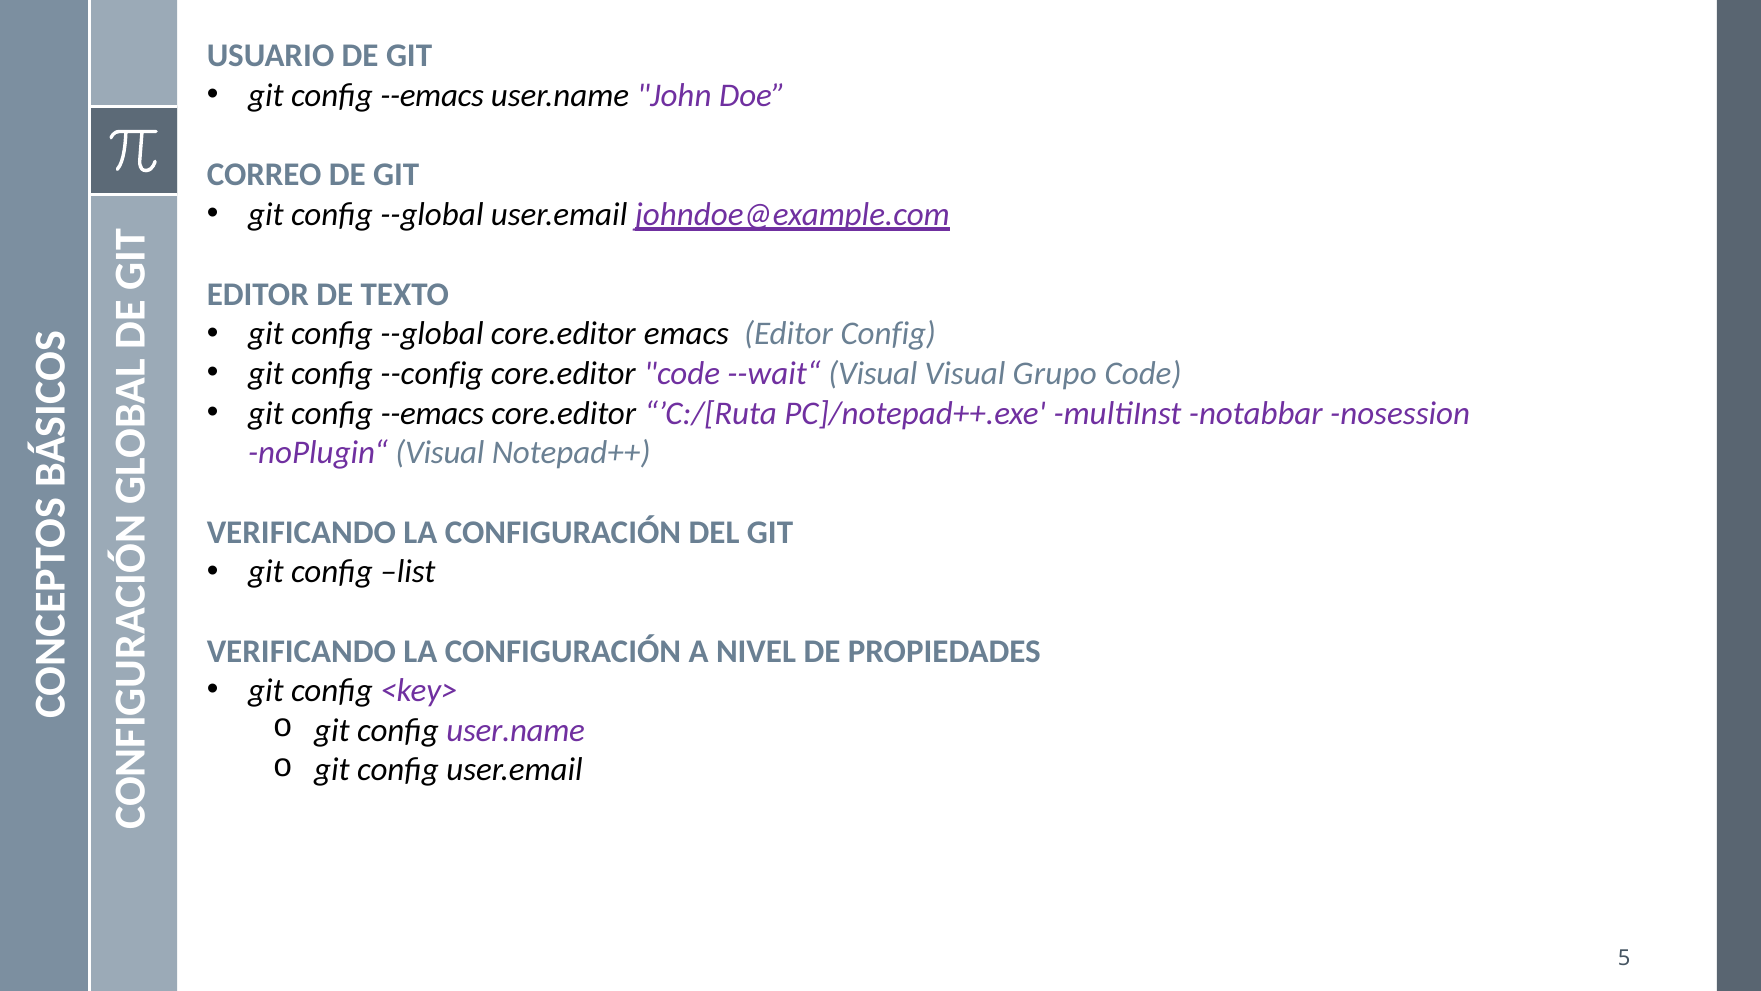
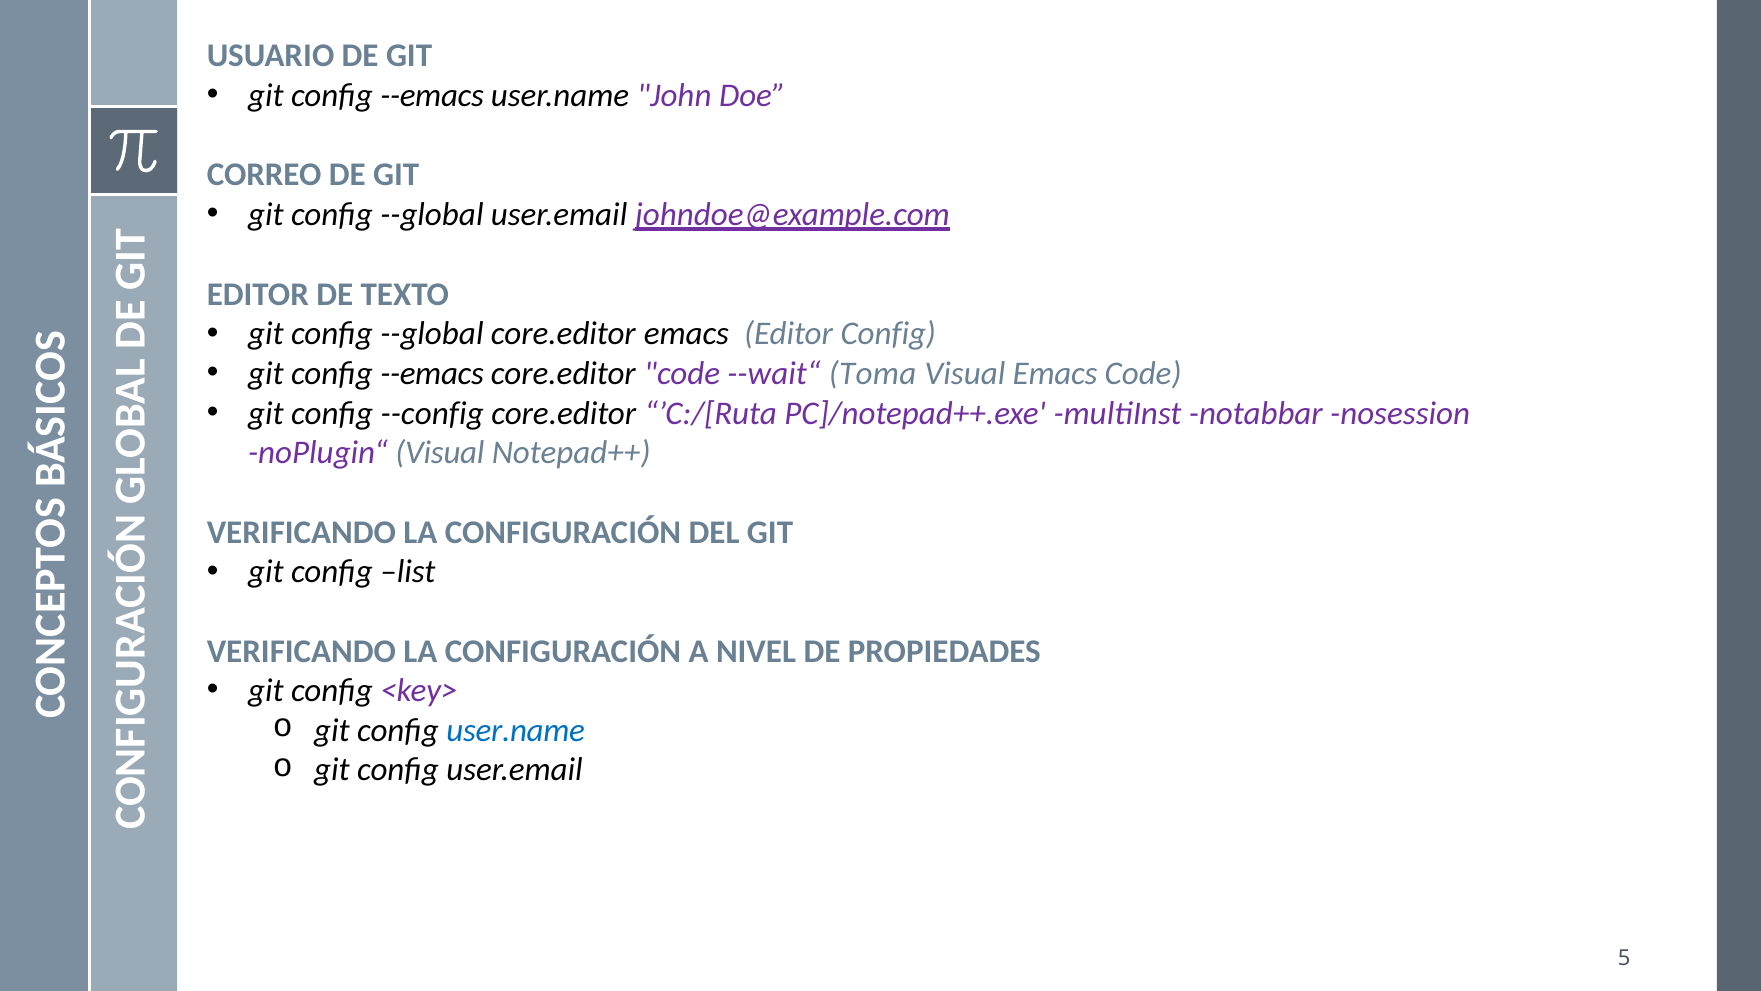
--config at (432, 374): --config -> --emacs
--wait“ Visual: Visual -> Toma
Visual Grupo: Grupo -> Emacs
--emacs at (432, 413): --emacs -> --config
user.name at (516, 730) colour: purple -> blue
